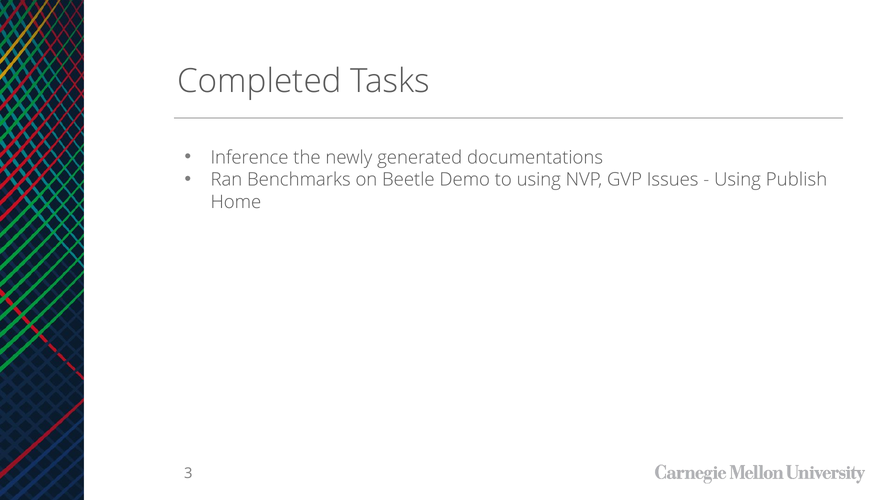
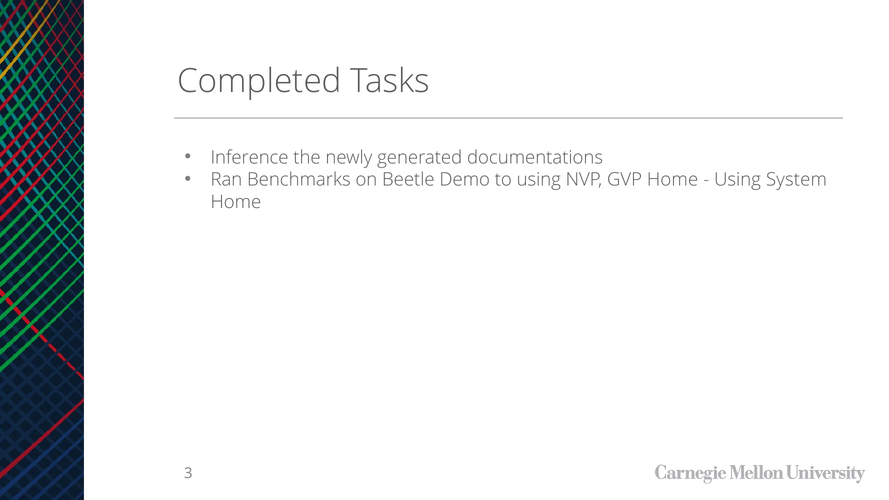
GVP Issues: Issues -> Home
Publish: Publish -> System
